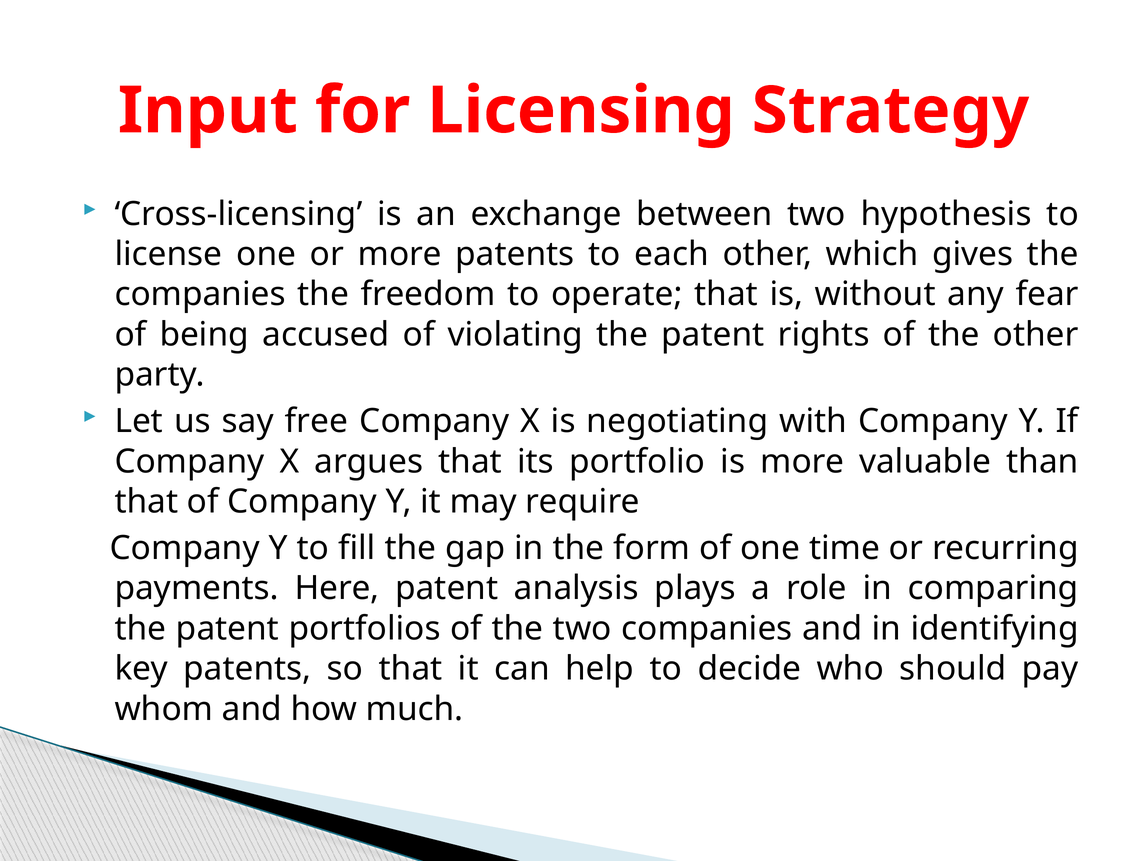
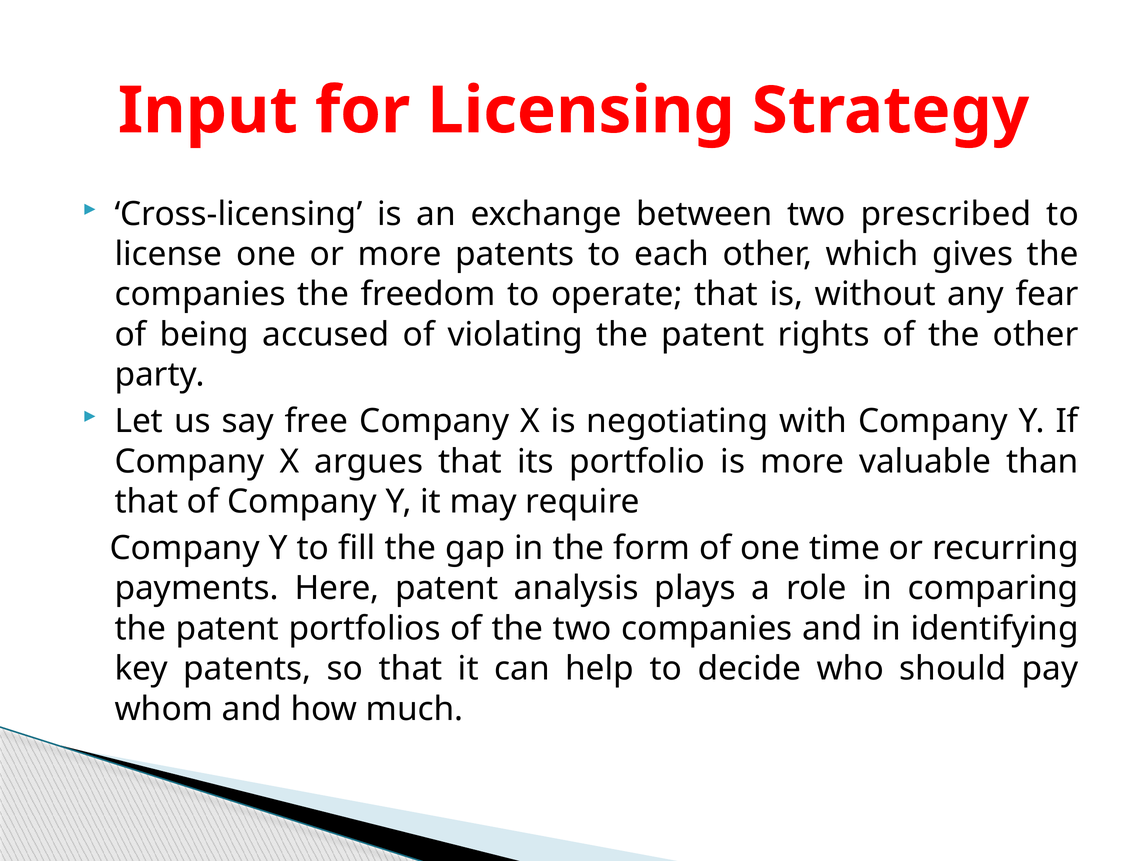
hypothesis: hypothesis -> prescribed
